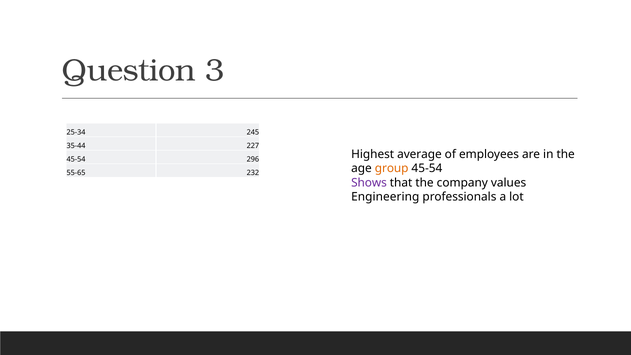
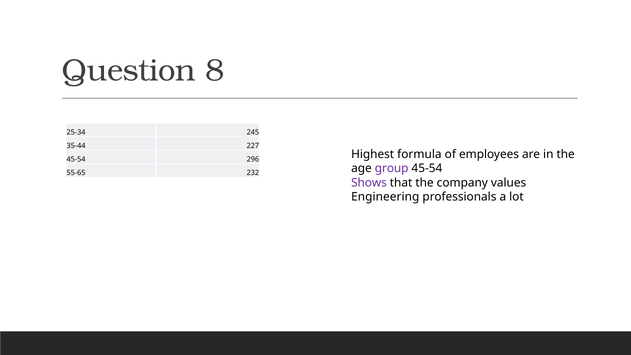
3: 3 -> 8
average: average -> formula
group colour: orange -> purple
